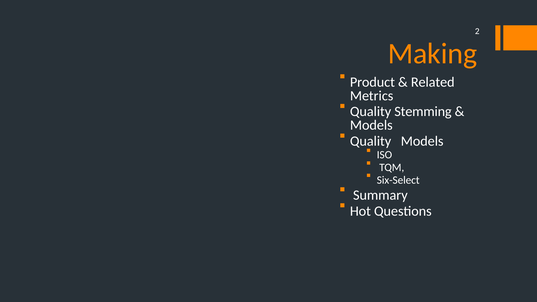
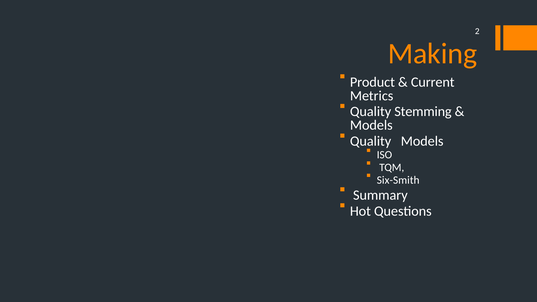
Related: Related -> Current
Six-Select: Six-Select -> Six-Smith
